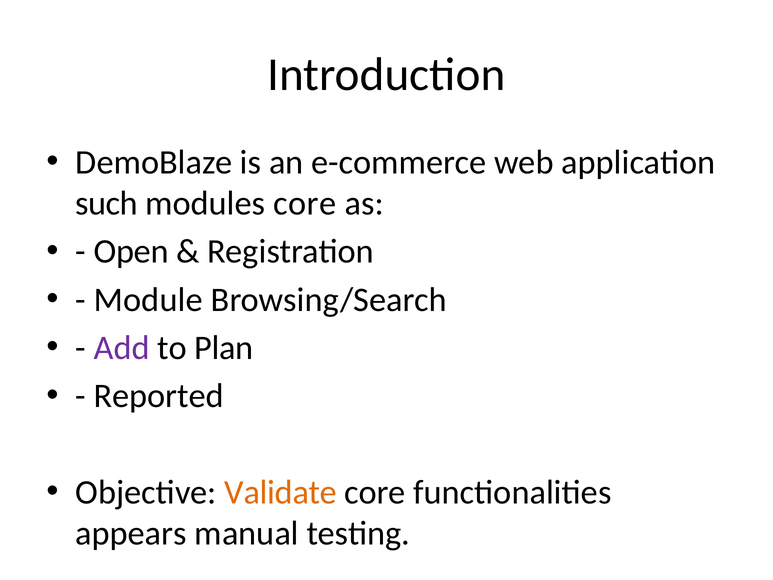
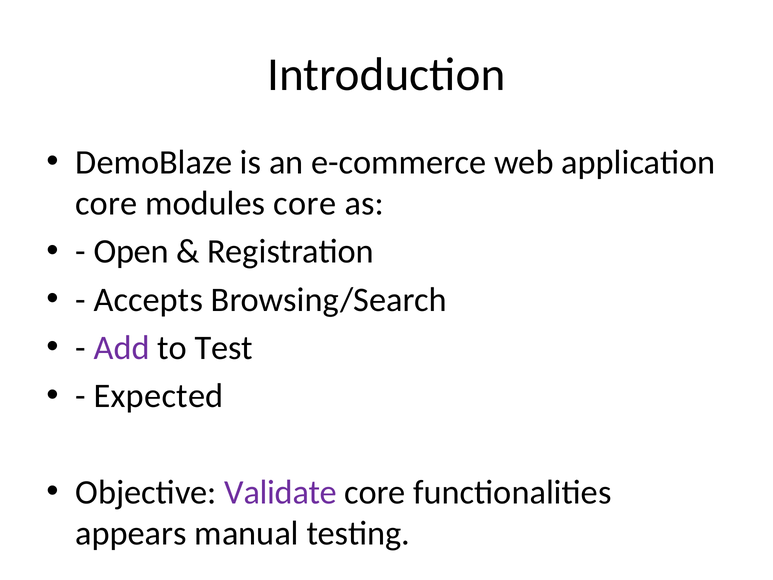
such at (107, 203): such -> core
Module: Module -> Accepts
Plan: Plan -> Test
Reported: Reported -> Expected
Validate colour: orange -> purple
